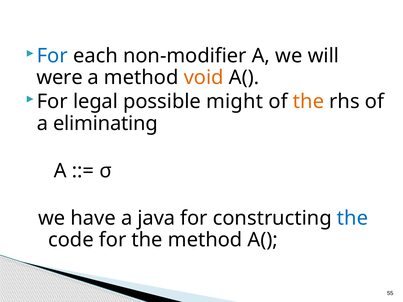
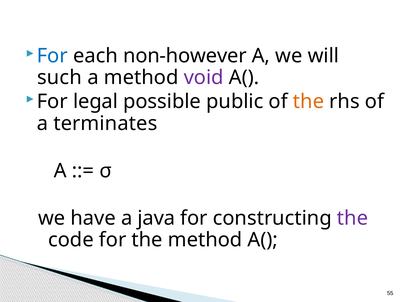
non-modifier: non-modifier -> non-however
were: were -> such
void colour: orange -> purple
might: might -> public
eliminating: eliminating -> terminates
the at (352, 218) colour: blue -> purple
